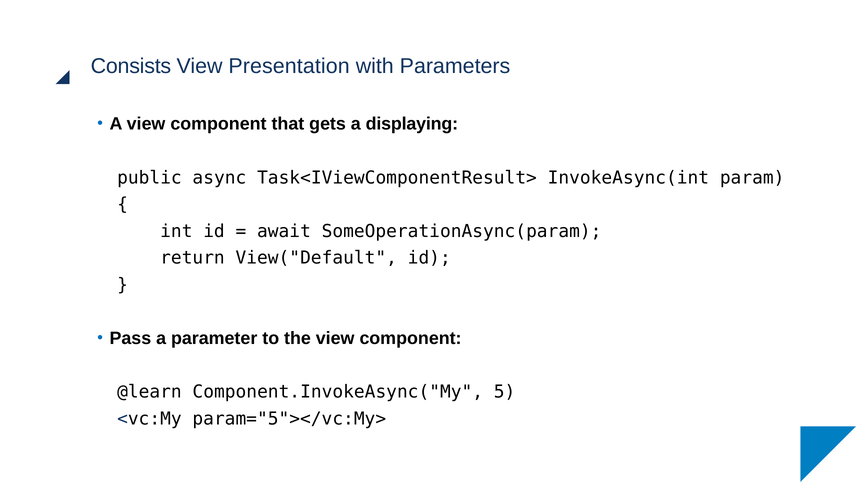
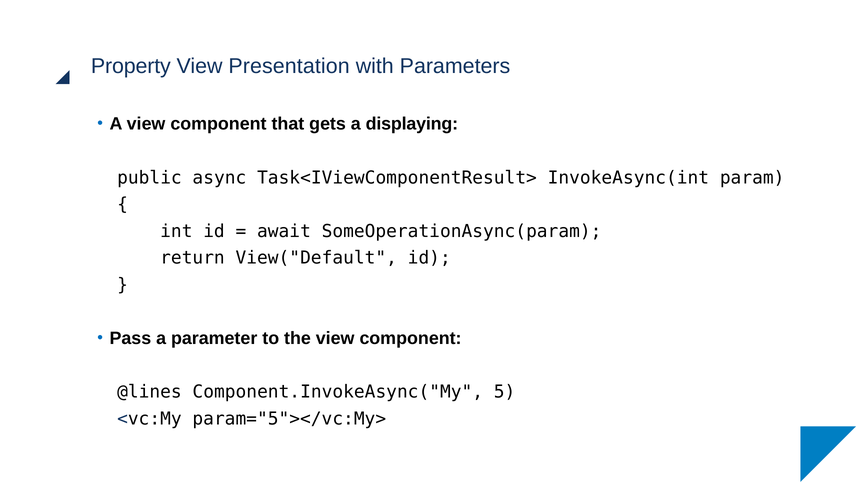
Consists: Consists -> Property
@learn: @learn -> @lines
